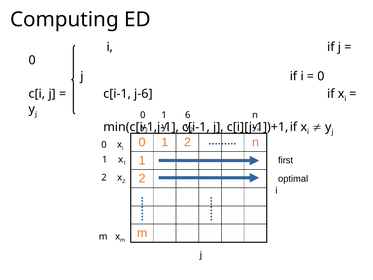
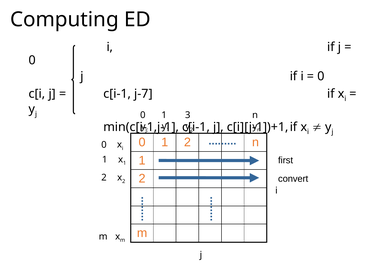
j-6: j-6 -> j-7
6: 6 -> 3
optimal: optimal -> convert
